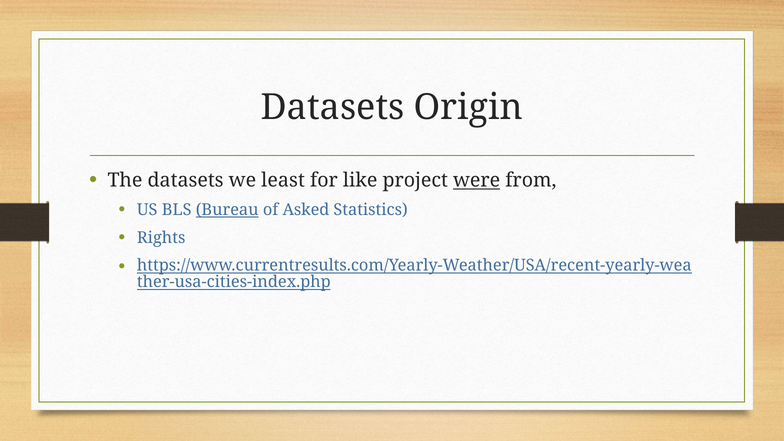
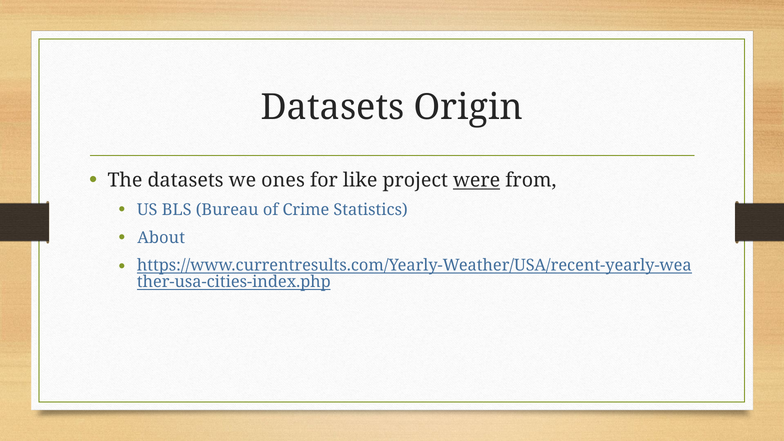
least: least -> ones
Bureau underline: present -> none
Asked: Asked -> Crime
Rights: Rights -> About
